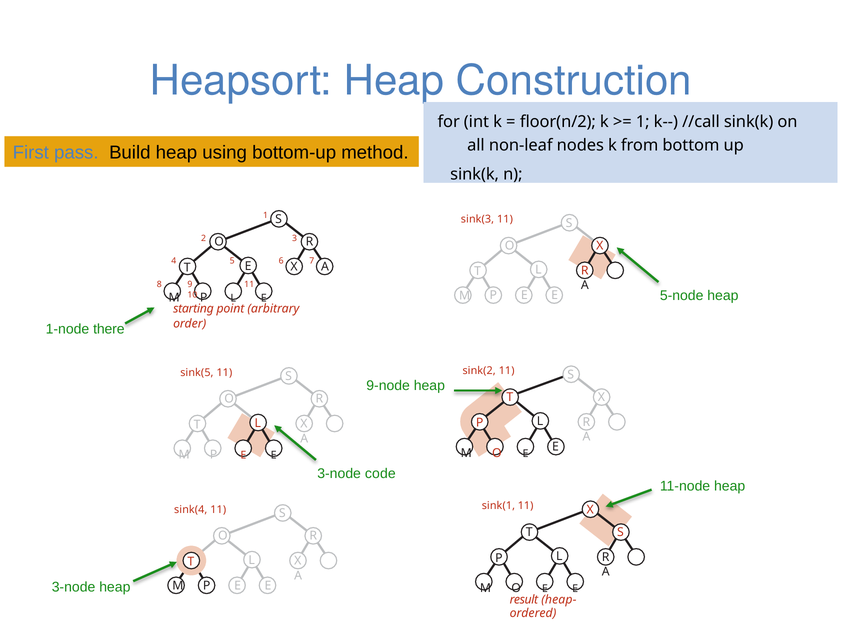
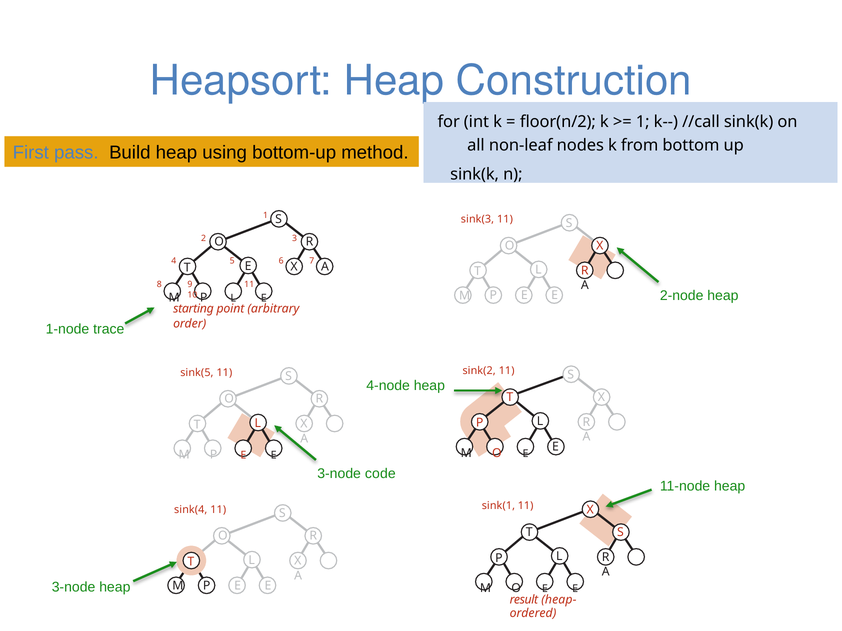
5-node: 5-node -> 2-node
there: there -> trace
9-node: 9-node -> 4-node
